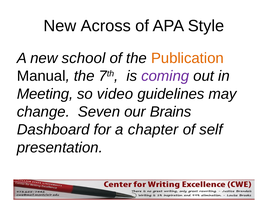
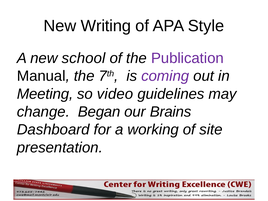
Across: Across -> Writing
Publication colour: orange -> purple
Seven: Seven -> Began
chapter: chapter -> working
self: self -> site
